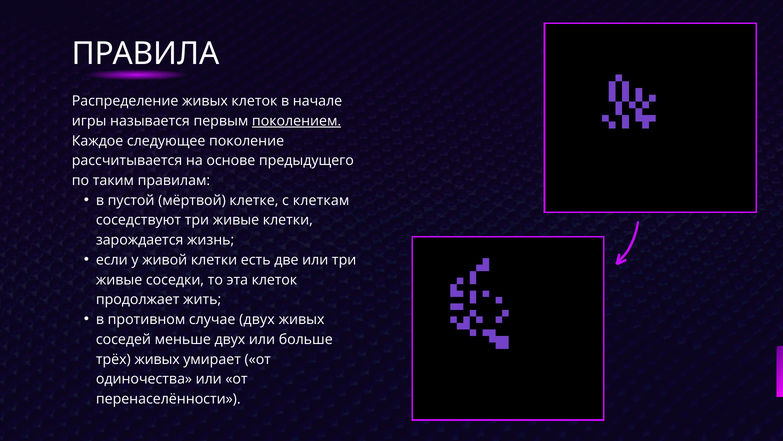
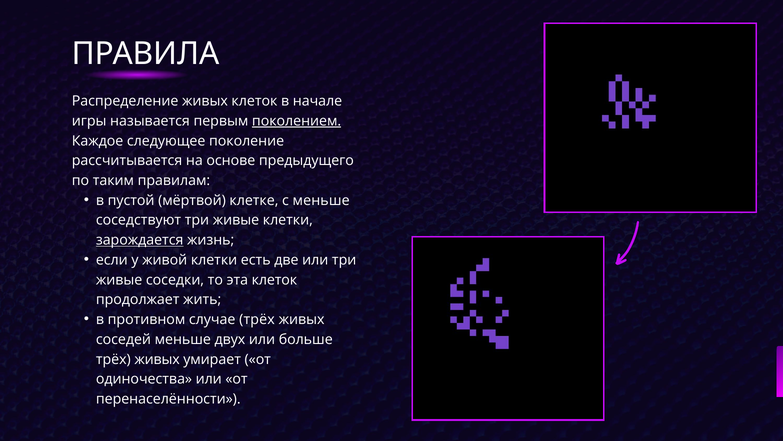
с клеткам: клеткам -> меньше
зарождается underline: none -> present
случае двух: двух -> трёх
